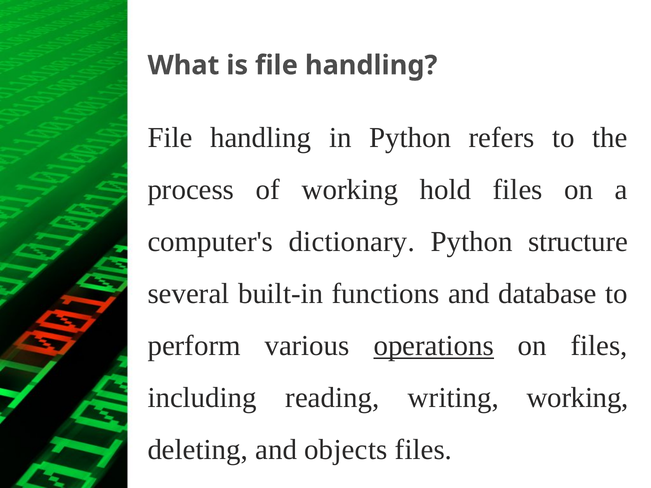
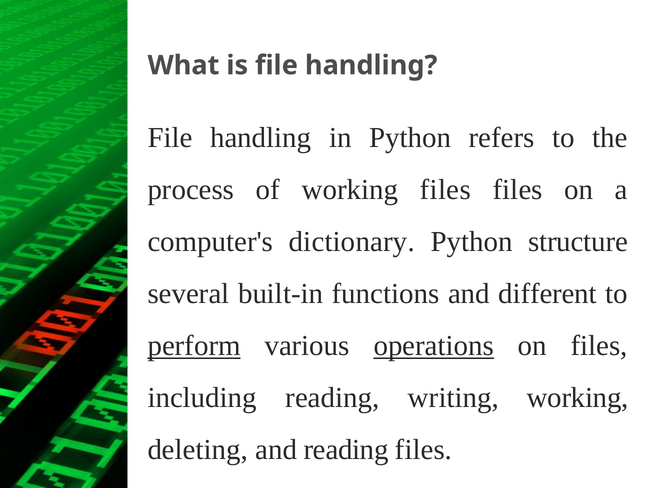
working hold: hold -> files
database: database -> different
perform underline: none -> present
and objects: objects -> reading
